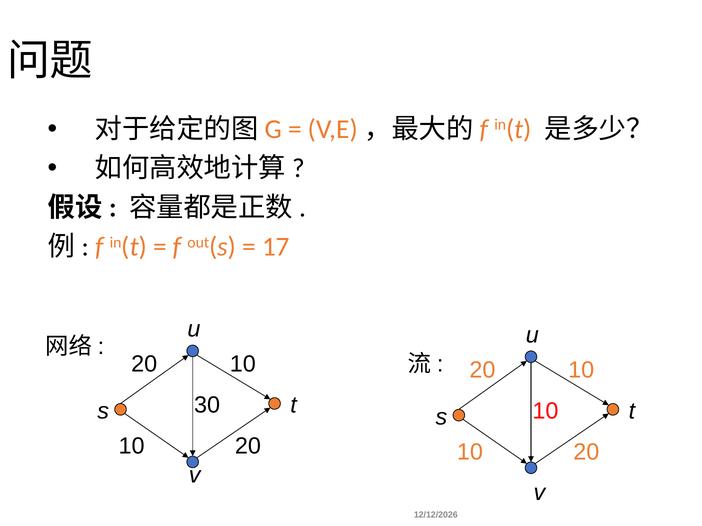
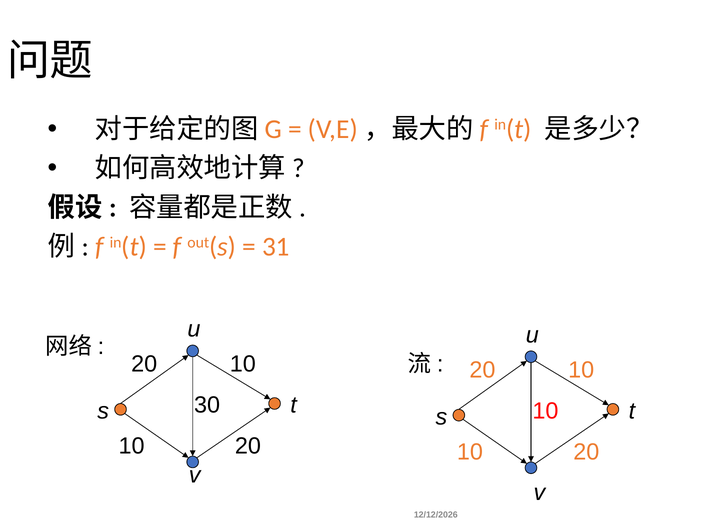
17: 17 -> 31
